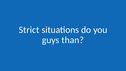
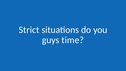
than: than -> time
